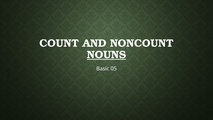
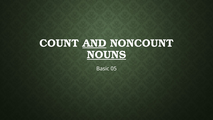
AND underline: none -> present
